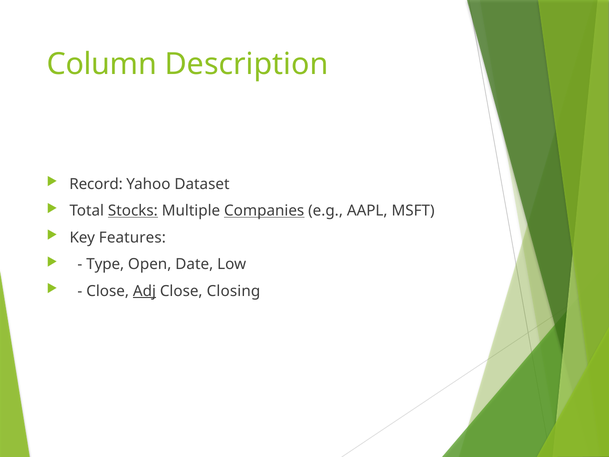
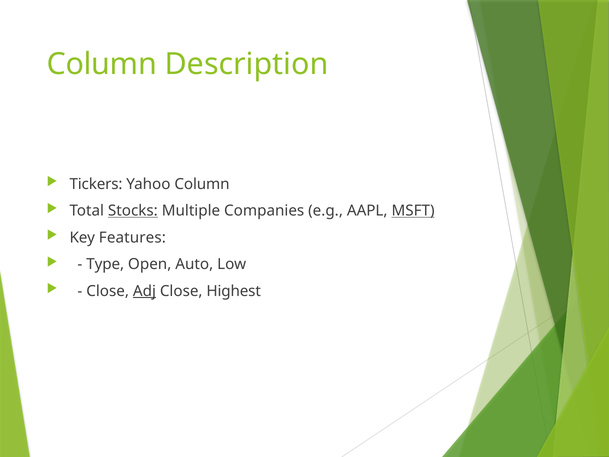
Record: Record -> Tickers
Yahoo Dataset: Dataset -> Column
Companies underline: present -> none
MSFT underline: none -> present
Date: Date -> Auto
Closing: Closing -> Highest
